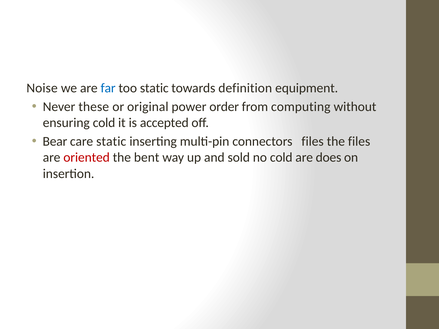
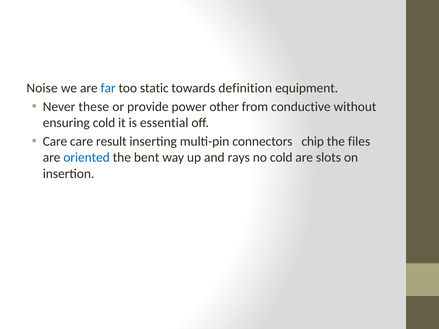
original: original -> provide
order: order -> other
computing: computing -> conductive
accepted: accepted -> essential
Bear at (55, 142): Bear -> Care
care static: static -> result
connectors files: files -> chip
oriented colour: red -> blue
sold: sold -> rays
does: does -> slots
